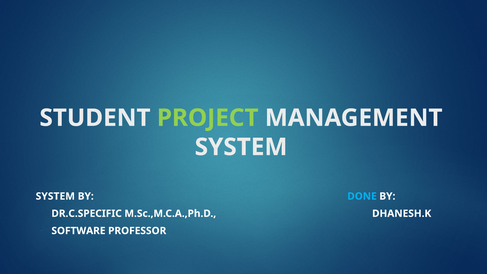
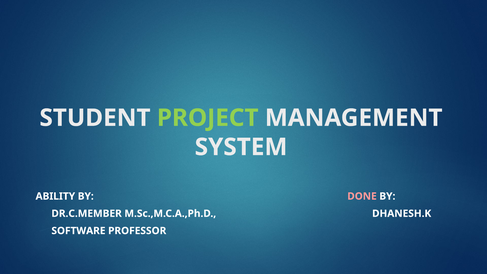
SYSTEM at (55, 196): SYSTEM -> ABILITY
DONE colour: light blue -> pink
DR.C.SPECIFIC: DR.C.SPECIFIC -> DR.C.MEMBER
